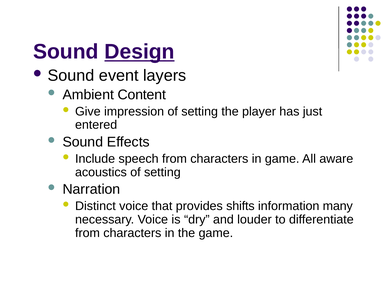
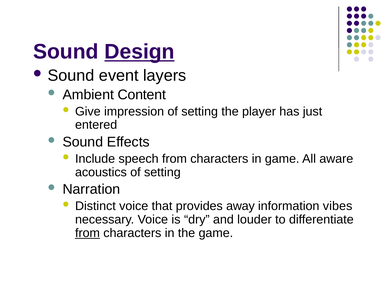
shifts: shifts -> away
many: many -> vibes
from at (87, 233) underline: none -> present
